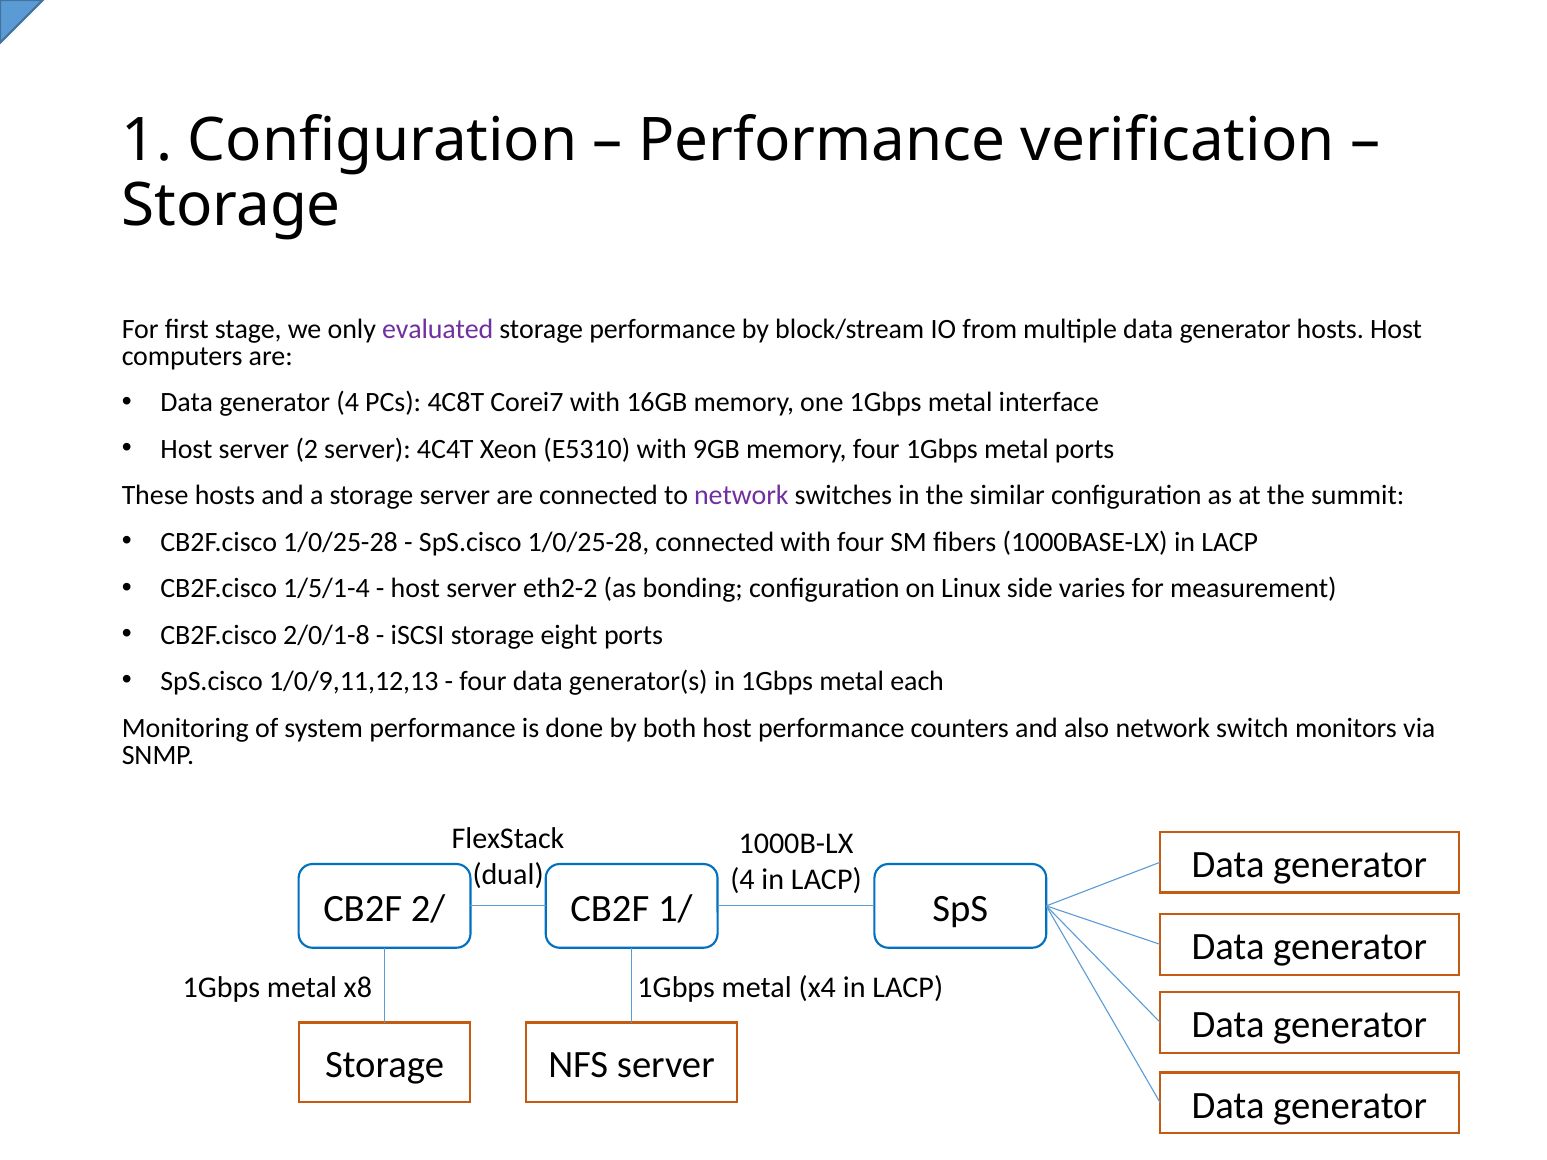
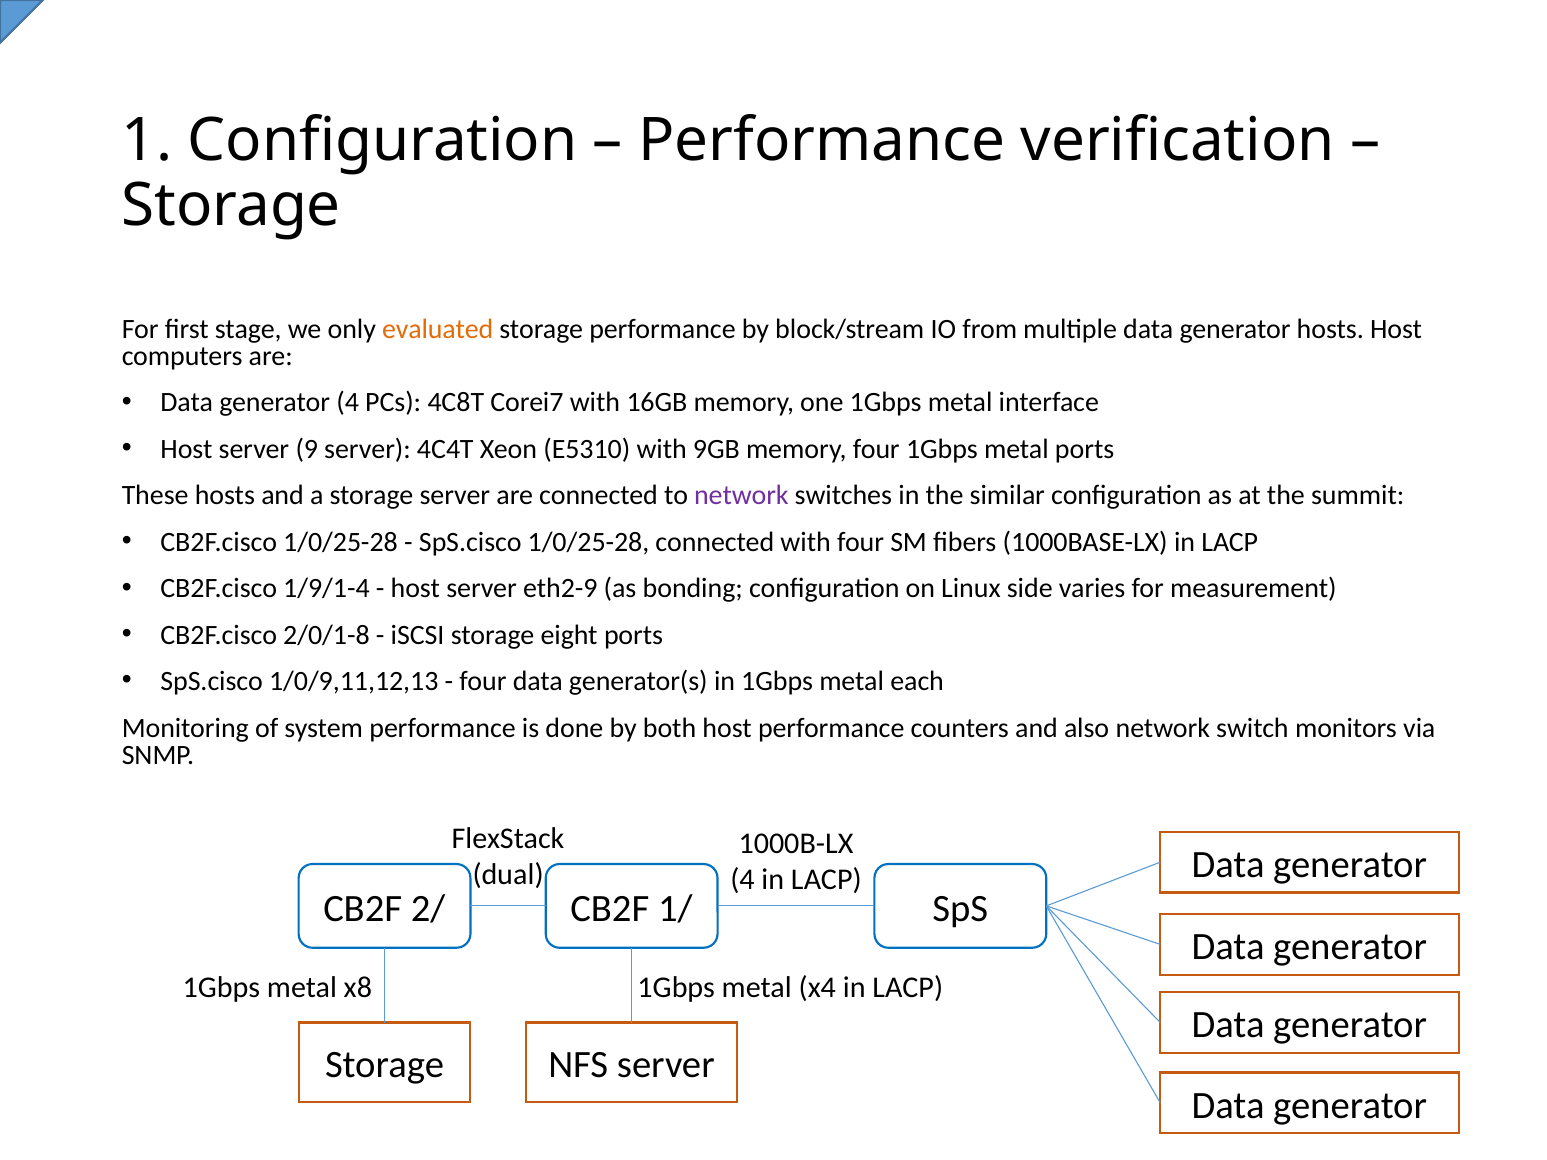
evaluated colour: purple -> orange
2: 2 -> 9
1/5/1-4: 1/5/1-4 -> 1/9/1-4
eth2-2: eth2-2 -> eth2-9
